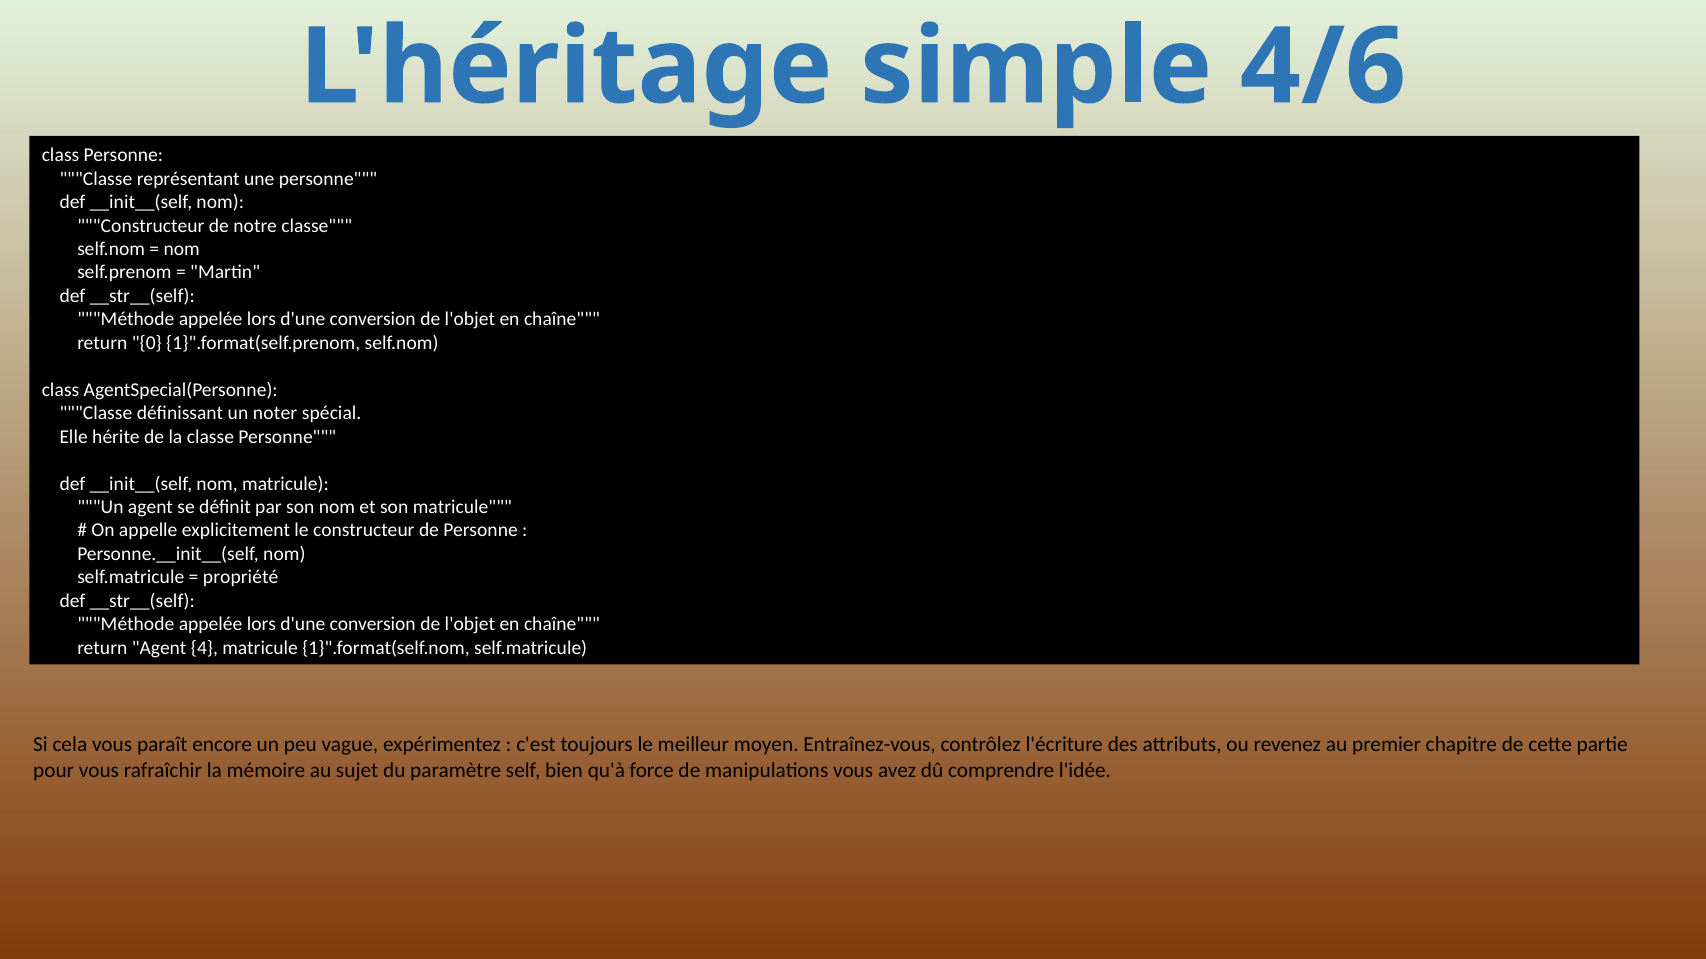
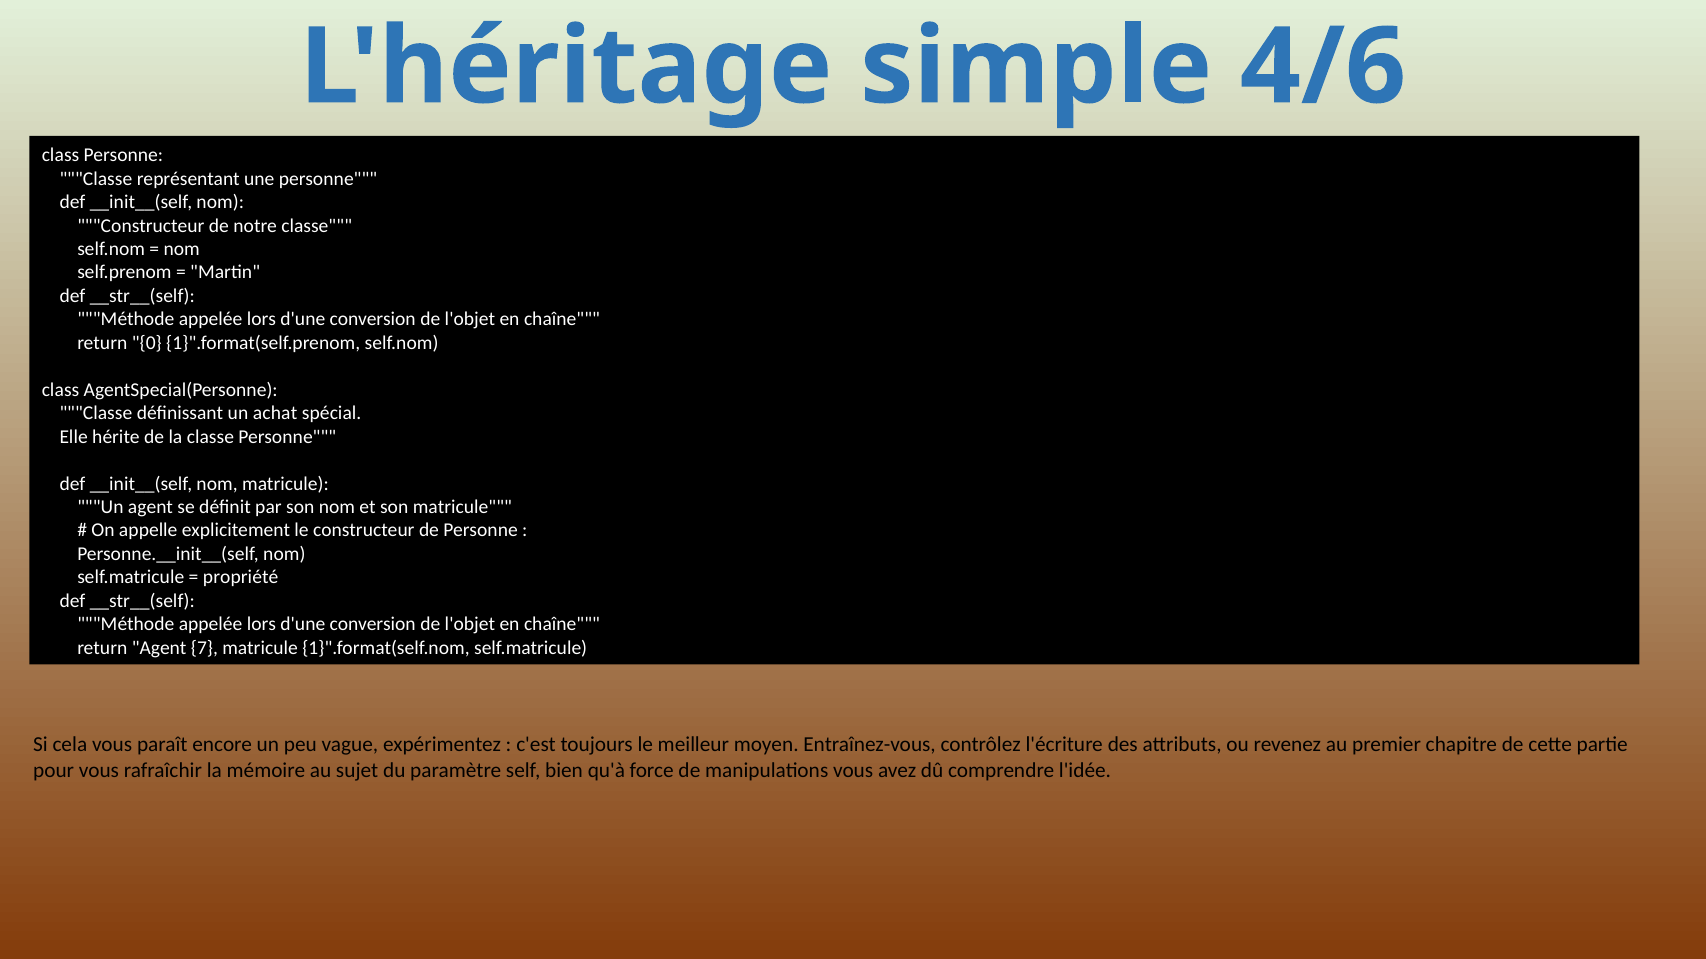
noter: noter -> achat
4: 4 -> 7
